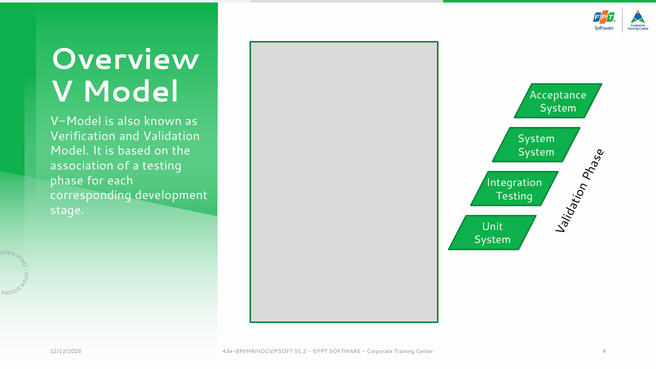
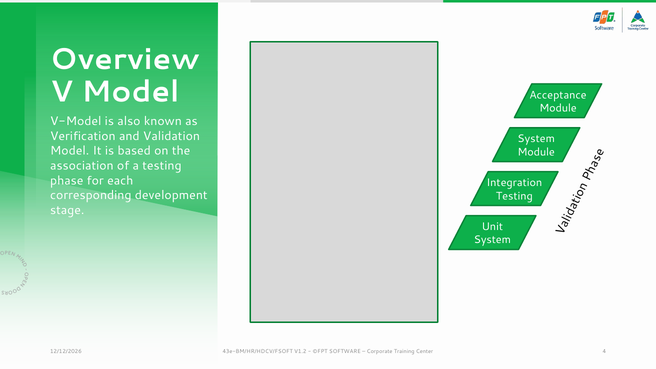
System at (558, 108): System -> Module
System at (536, 152): System -> Module
